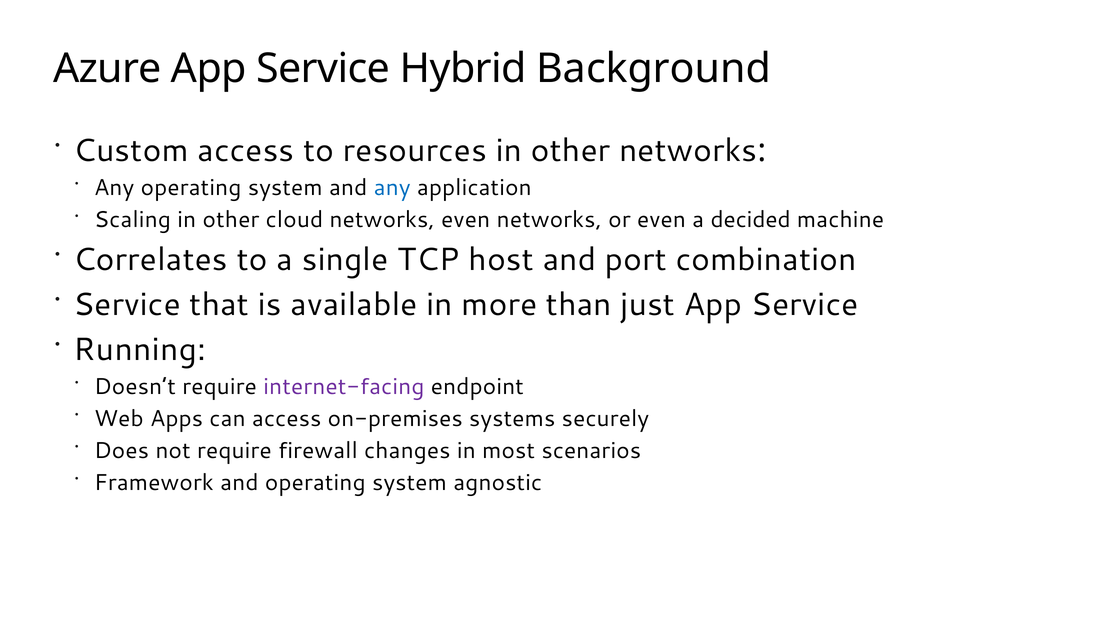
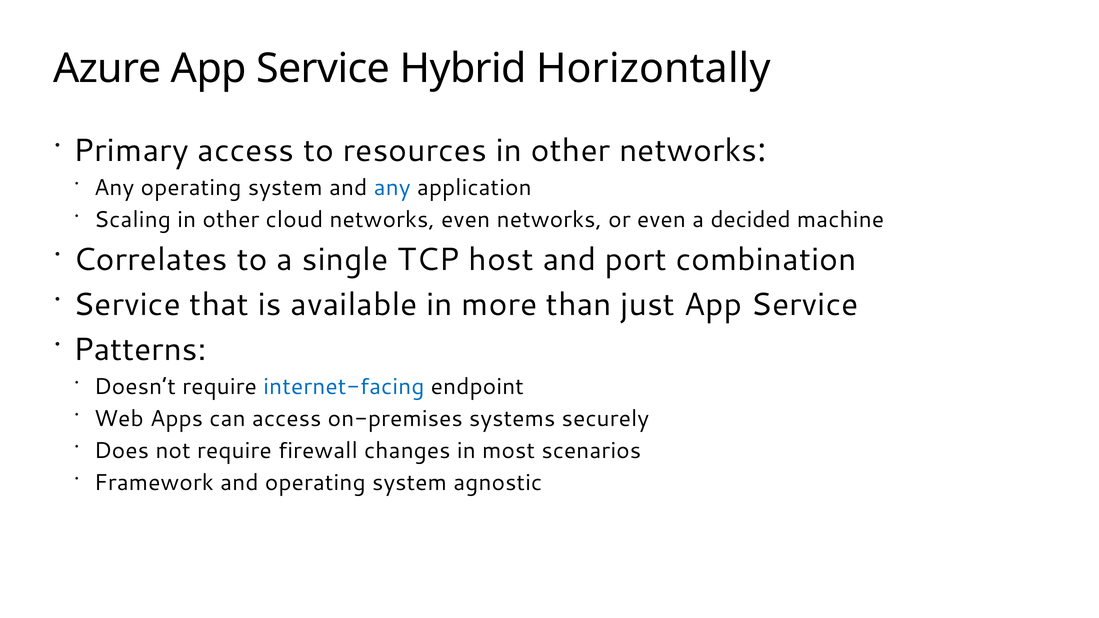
Background: Background -> Horizontally
Custom: Custom -> Primary
Running: Running -> Patterns
internet-facing colour: purple -> blue
